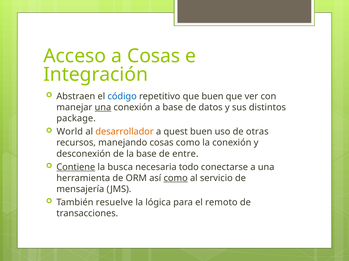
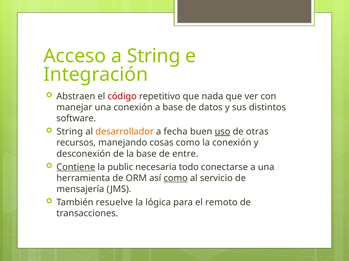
a Cosas: Cosas -> String
código colour: blue -> red
que buen: buen -> nada
una at (103, 108) underline: present -> none
package: package -> software
World at (70, 132): World -> String
quest: quest -> fecha
uso underline: none -> present
busca: busca -> public
